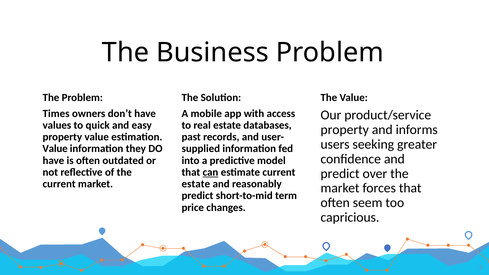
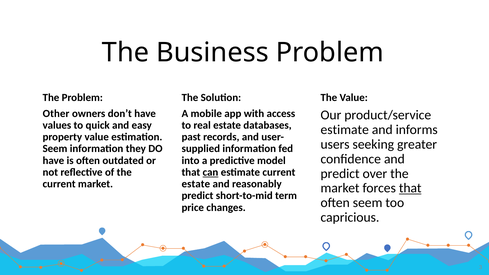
Times: Times -> Other
property at (345, 130): property -> estimate
Value at (55, 149): Value -> Seem
that at (410, 188) underline: none -> present
